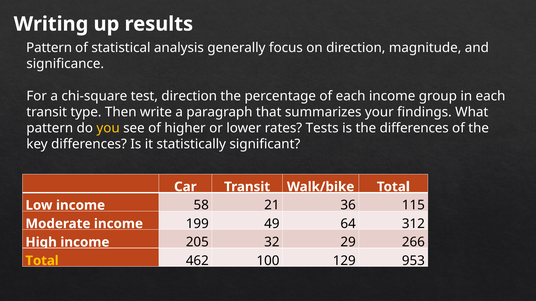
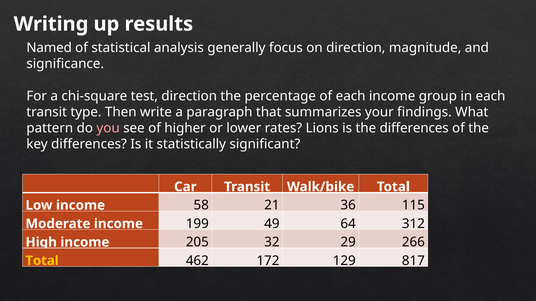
Pattern at (49, 48): Pattern -> Named
you colour: yellow -> pink
Tests: Tests -> Lions
100: 100 -> 172
953: 953 -> 817
